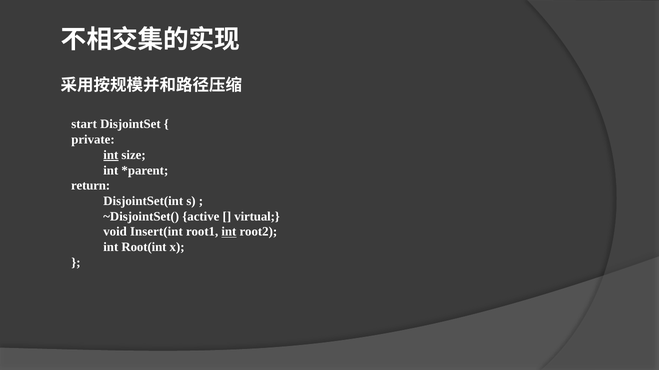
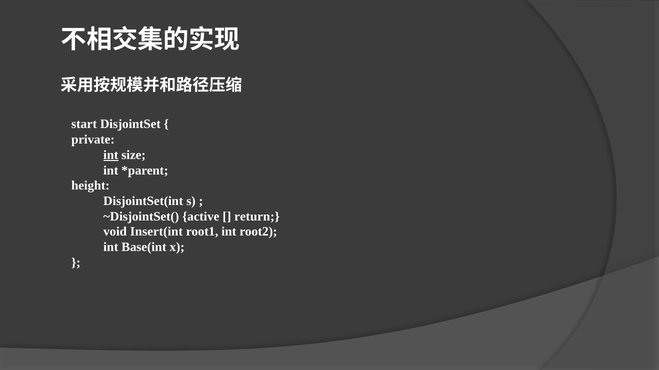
return: return -> height
virtual: virtual -> return
int at (229, 232) underline: present -> none
Root(int: Root(int -> Base(int
